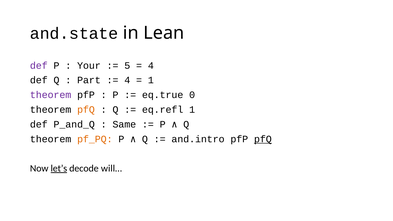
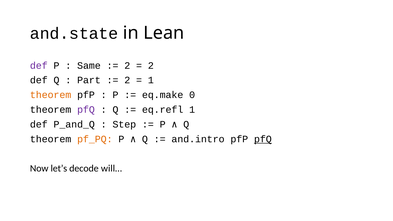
Your: Your -> Same
5 at (127, 66): 5 -> 2
4 at (151, 66): 4 -> 2
4 at (127, 80): 4 -> 2
theorem at (51, 95) colour: purple -> orange
eq.true: eq.true -> eq.make
pfQ at (86, 110) colour: orange -> purple
Same: Same -> Step
let’s underline: present -> none
